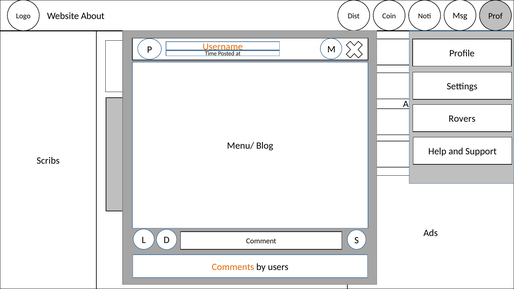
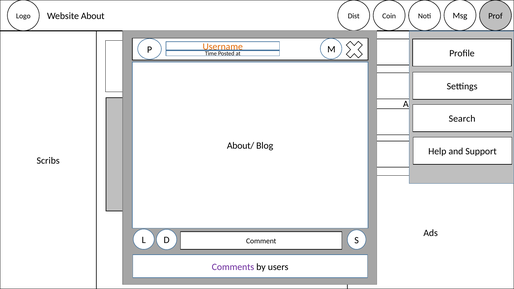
Rovers: Rovers -> Search
Menu/: Menu/ -> About/
Comments colour: orange -> purple
